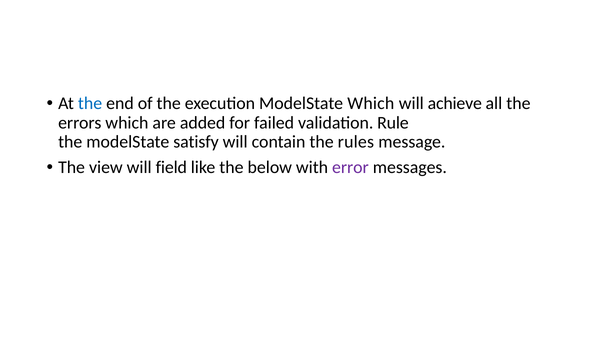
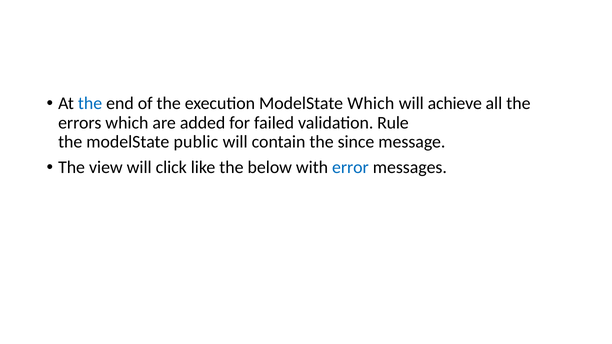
satisfy: satisfy -> public
rules: rules -> since
field: field -> click
error colour: purple -> blue
